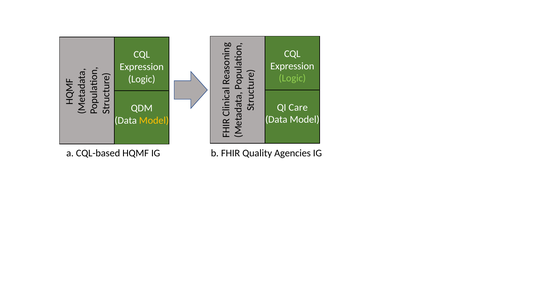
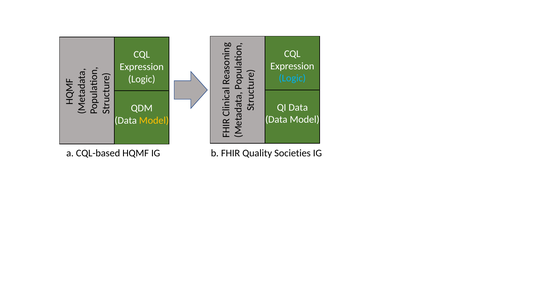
Logic at (292, 78) colour: light green -> light blue
QI Care: Care -> Data
Agencies: Agencies -> Societies
